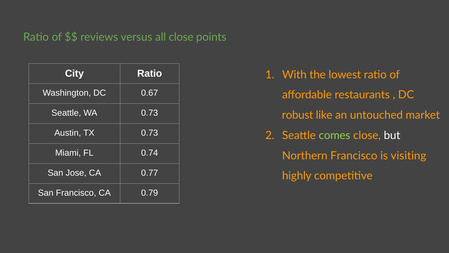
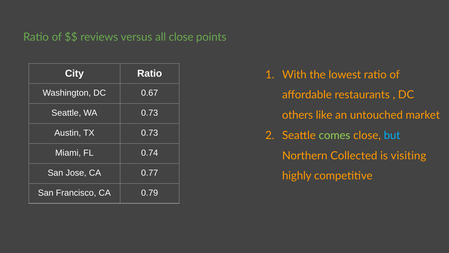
robust: robust -> others
but colour: white -> light blue
Northern Francisco: Francisco -> Collected
